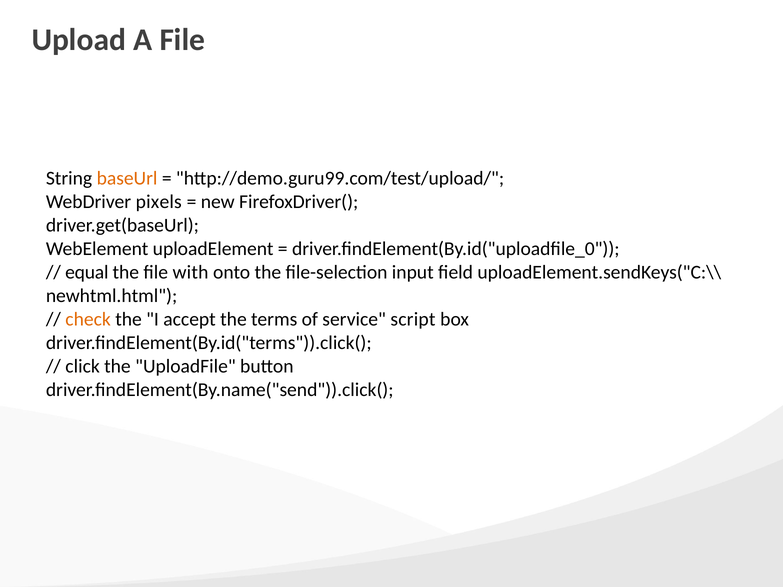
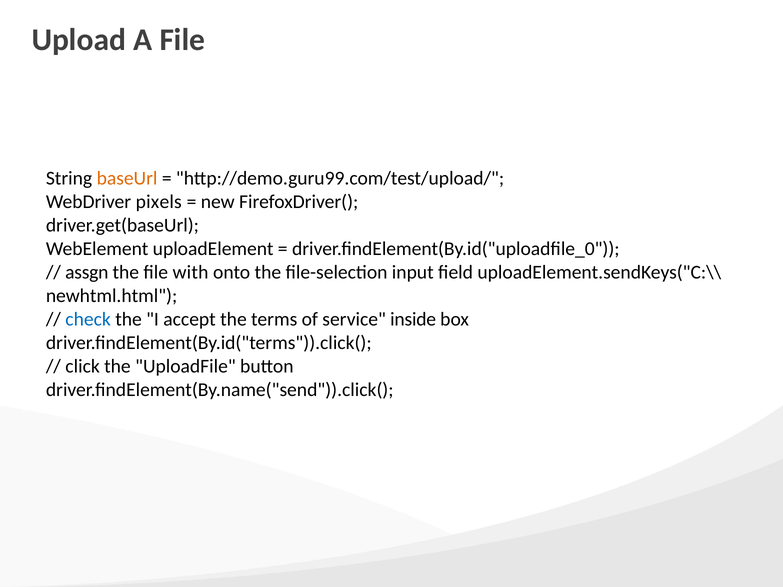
equal: equal -> assgn
check colour: orange -> blue
script: script -> inside
